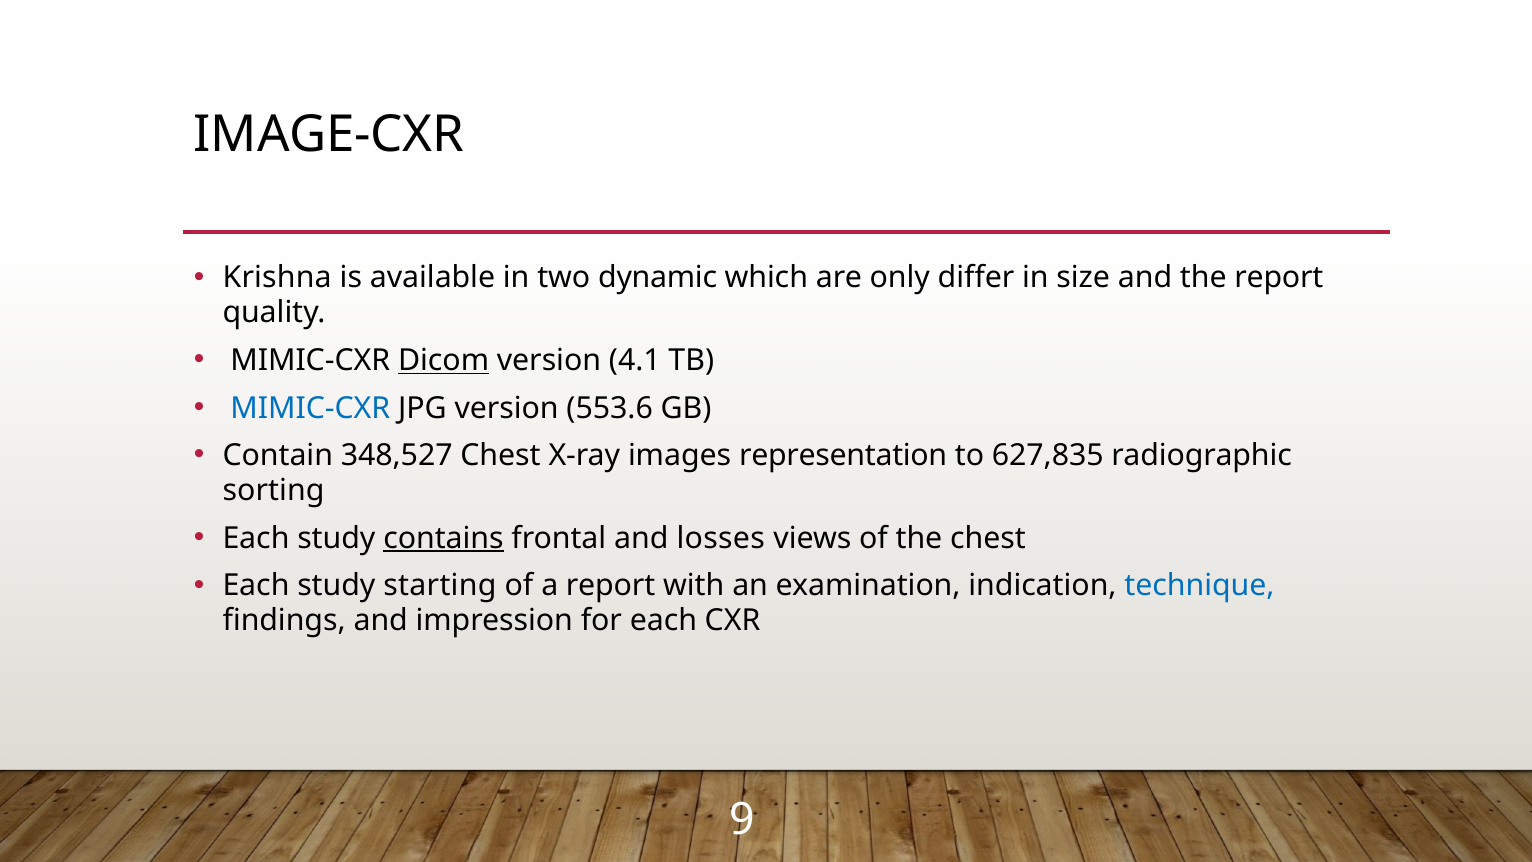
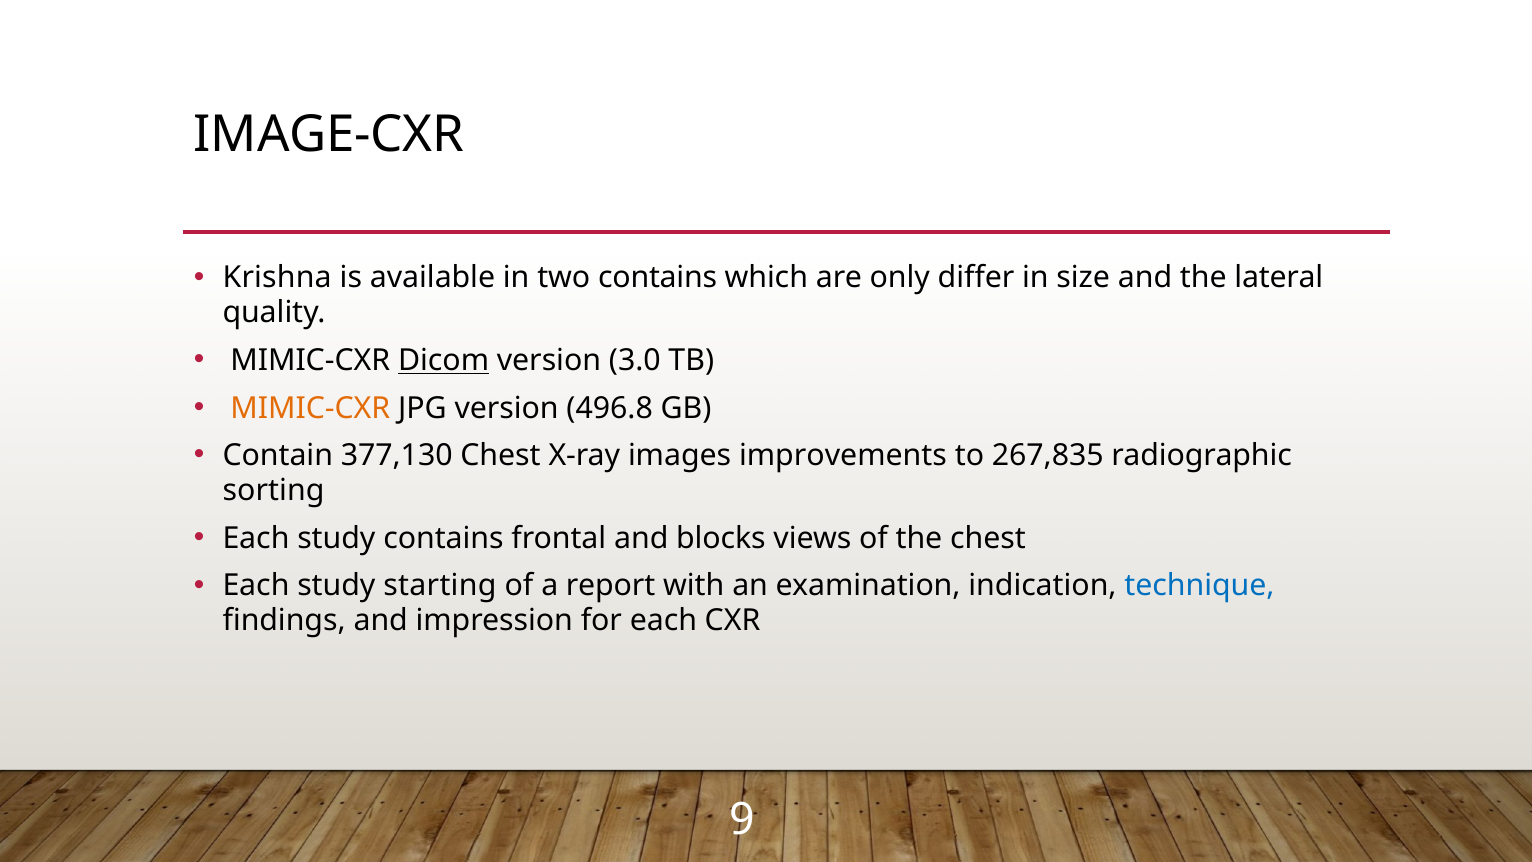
two dynamic: dynamic -> contains
the report: report -> lateral
4.1: 4.1 -> 3.0
MIMIC-CXR at (310, 408) colour: blue -> orange
553.6: 553.6 -> 496.8
348,527: 348,527 -> 377,130
representation: representation -> improvements
627,835: 627,835 -> 267,835
contains at (443, 538) underline: present -> none
losses: losses -> blocks
